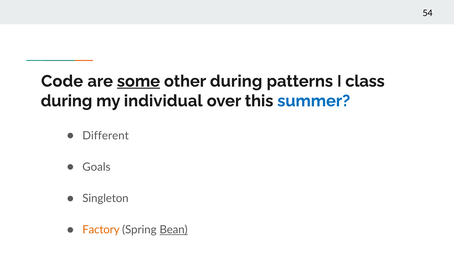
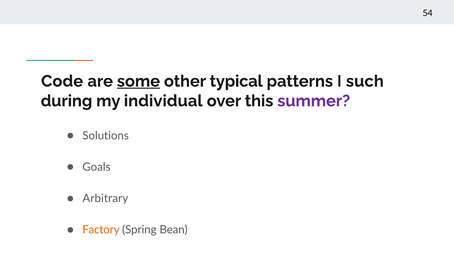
other during: during -> typical
class: class -> such
summer colour: blue -> purple
Different: Different -> Solutions
Singleton: Singleton -> Arbitrary
Bean underline: present -> none
